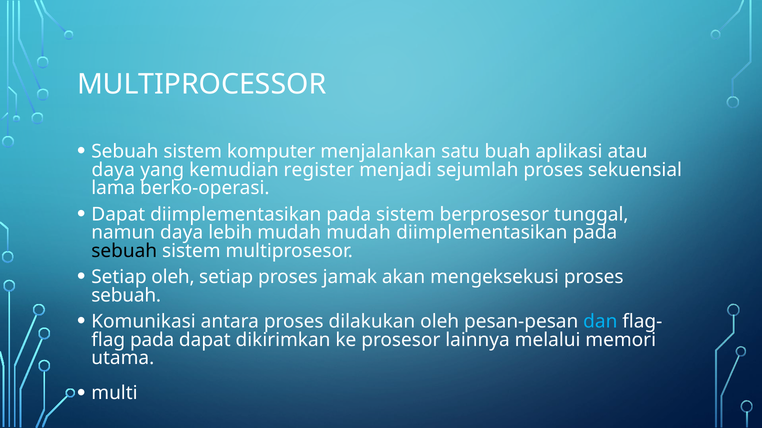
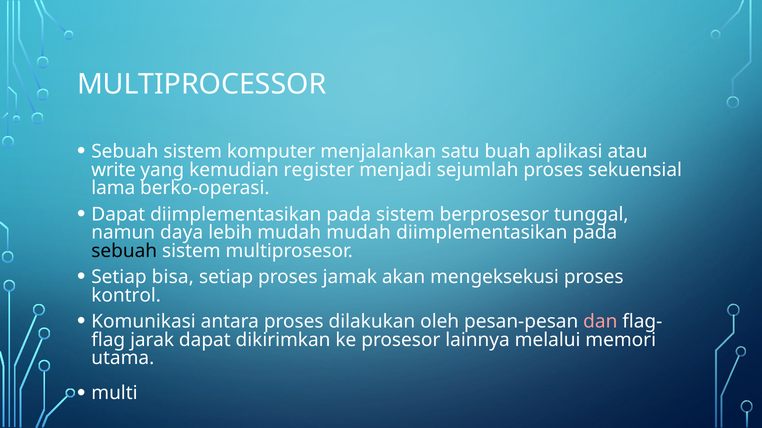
daya at (113, 170): daya -> write
Setiap oleh: oleh -> bisa
sebuah at (126, 296): sebuah -> kontrol
dan colour: light blue -> pink
pada at (152, 340): pada -> jarak
